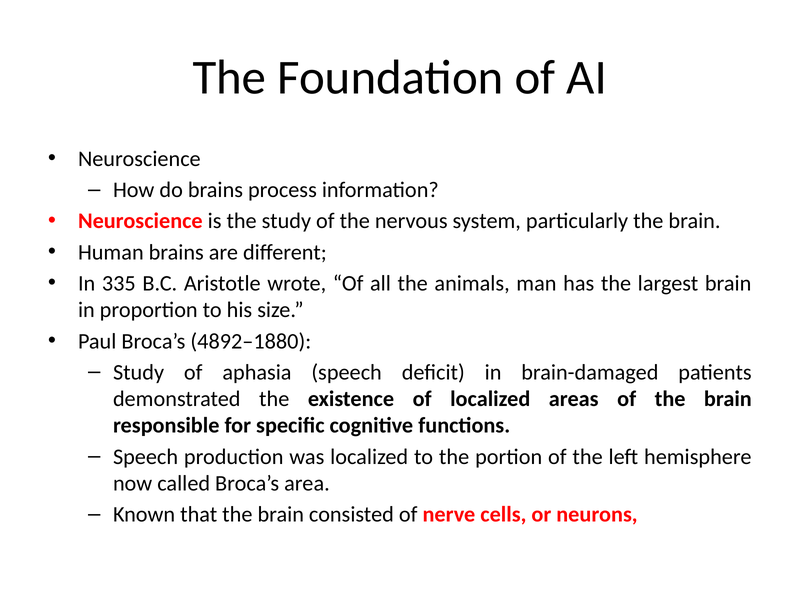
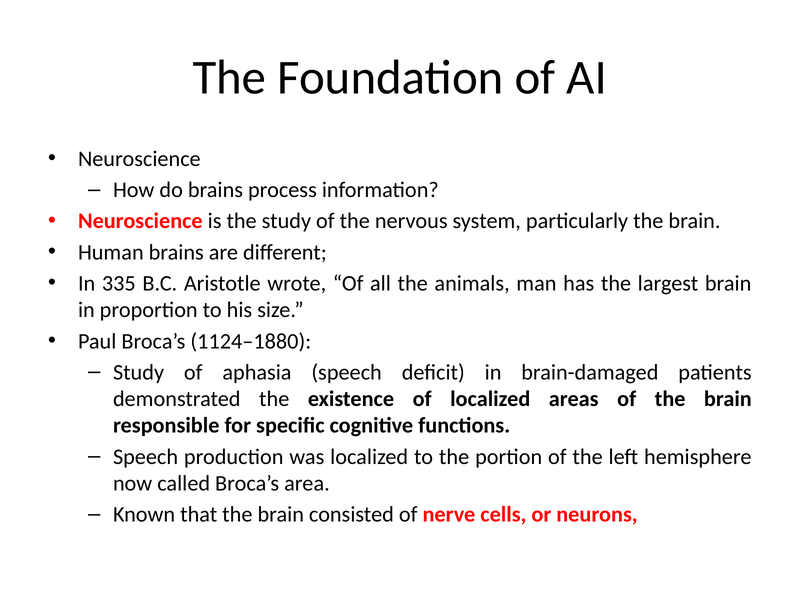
4892–1880: 4892–1880 -> 1124–1880
